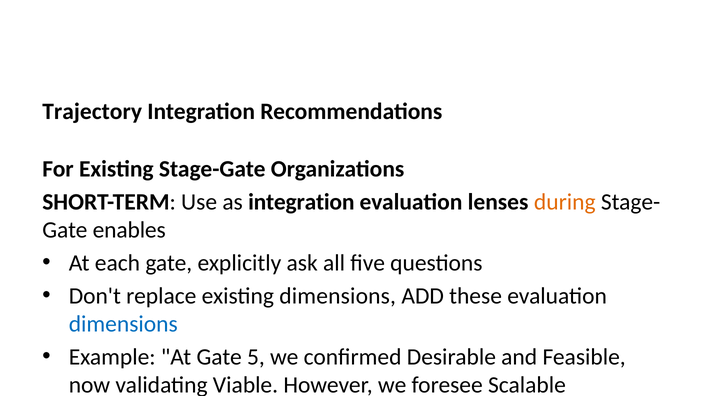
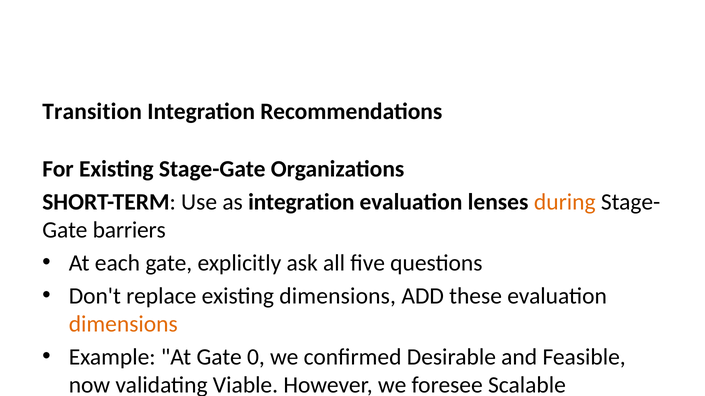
Trajectory: Trajectory -> Transition
Gate enables: enables -> barriers
dimensions at (123, 324) colour: blue -> orange
Gate 5: 5 -> 0
